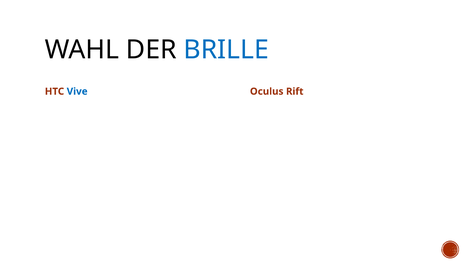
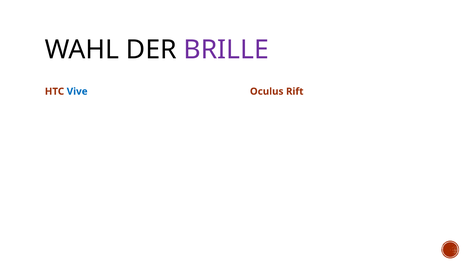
BRILLE colour: blue -> purple
